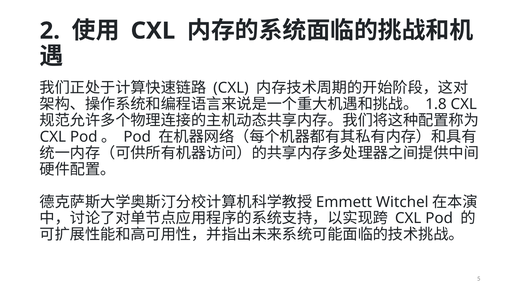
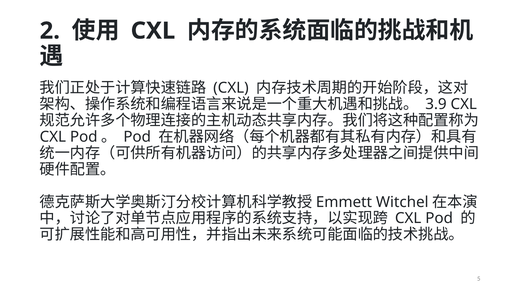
1.8: 1.8 -> 3.9
